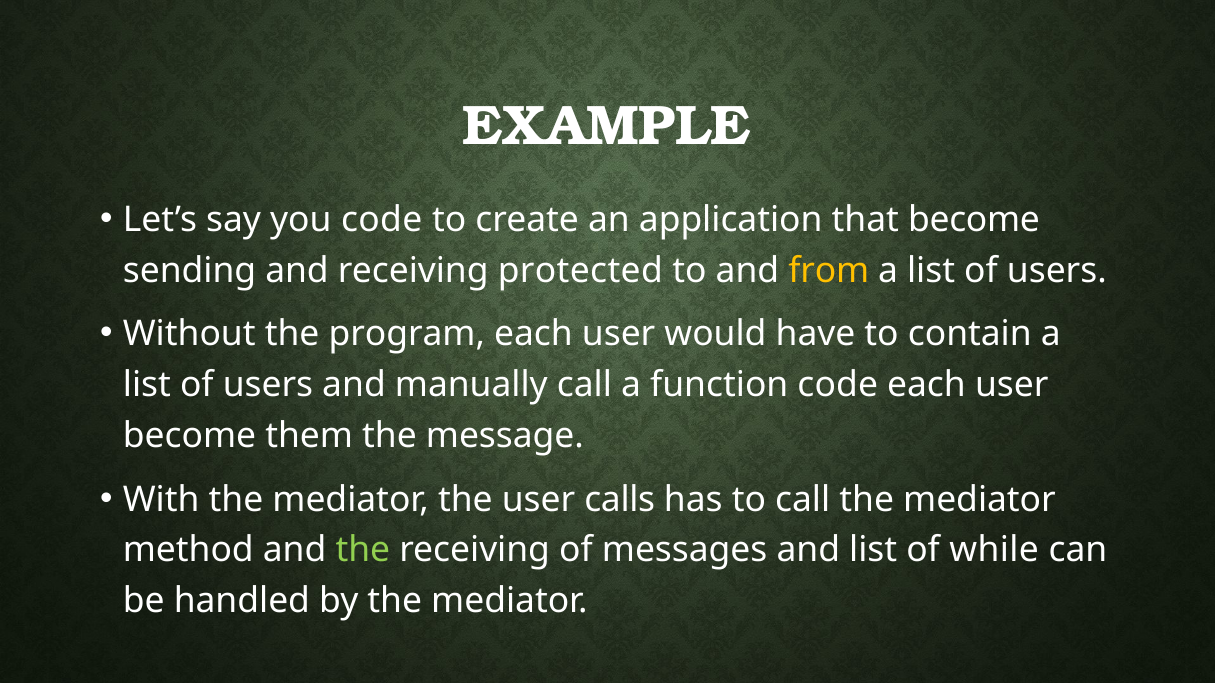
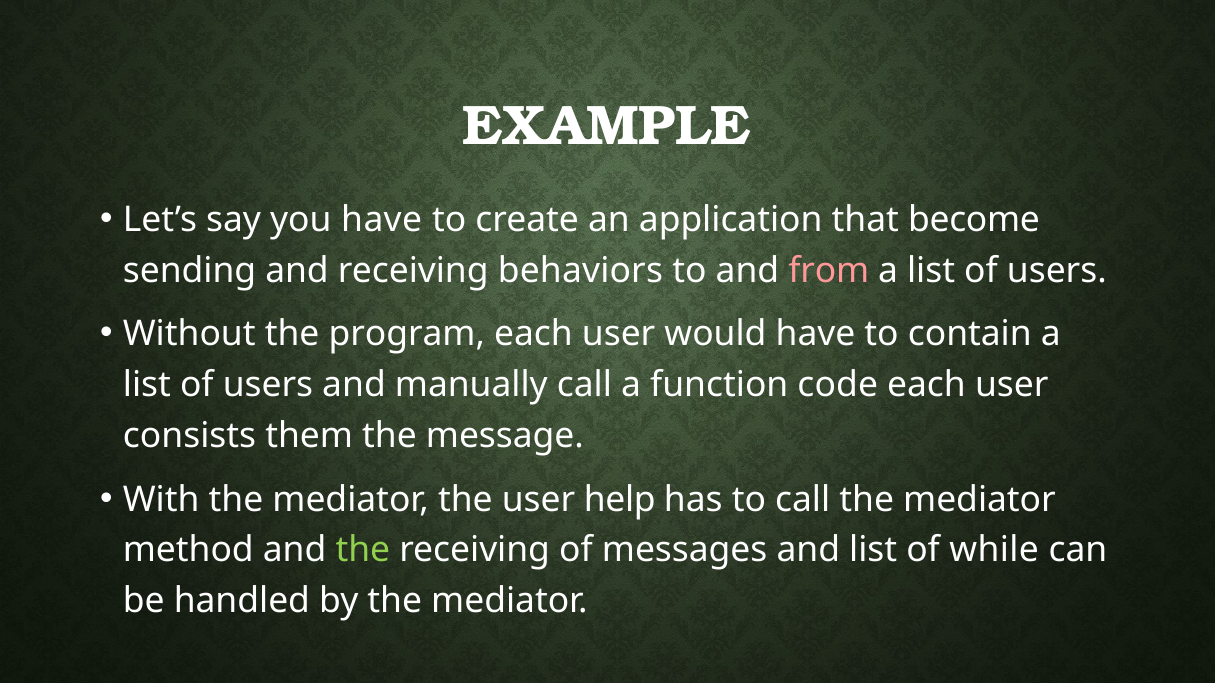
you code: code -> have
protected: protected -> behaviors
from colour: yellow -> pink
become at (190, 436): become -> consists
calls: calls -> help
